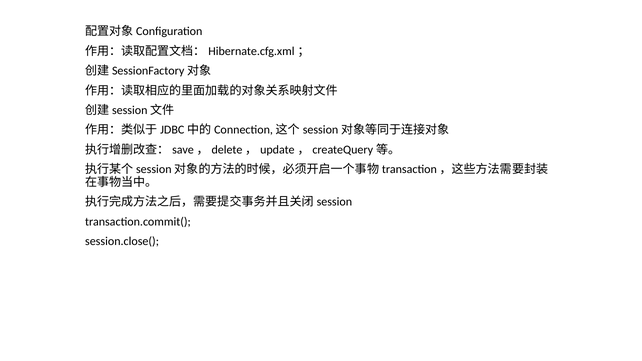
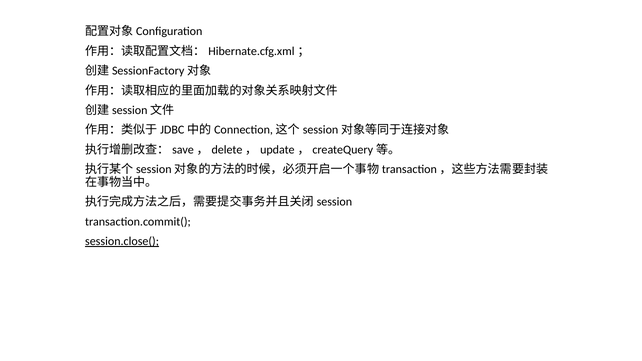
session.close( underline: none -> present
